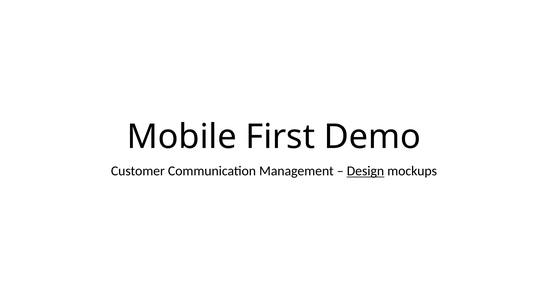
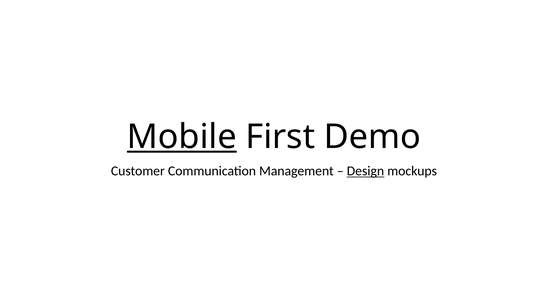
Mobile underline: none -> present
